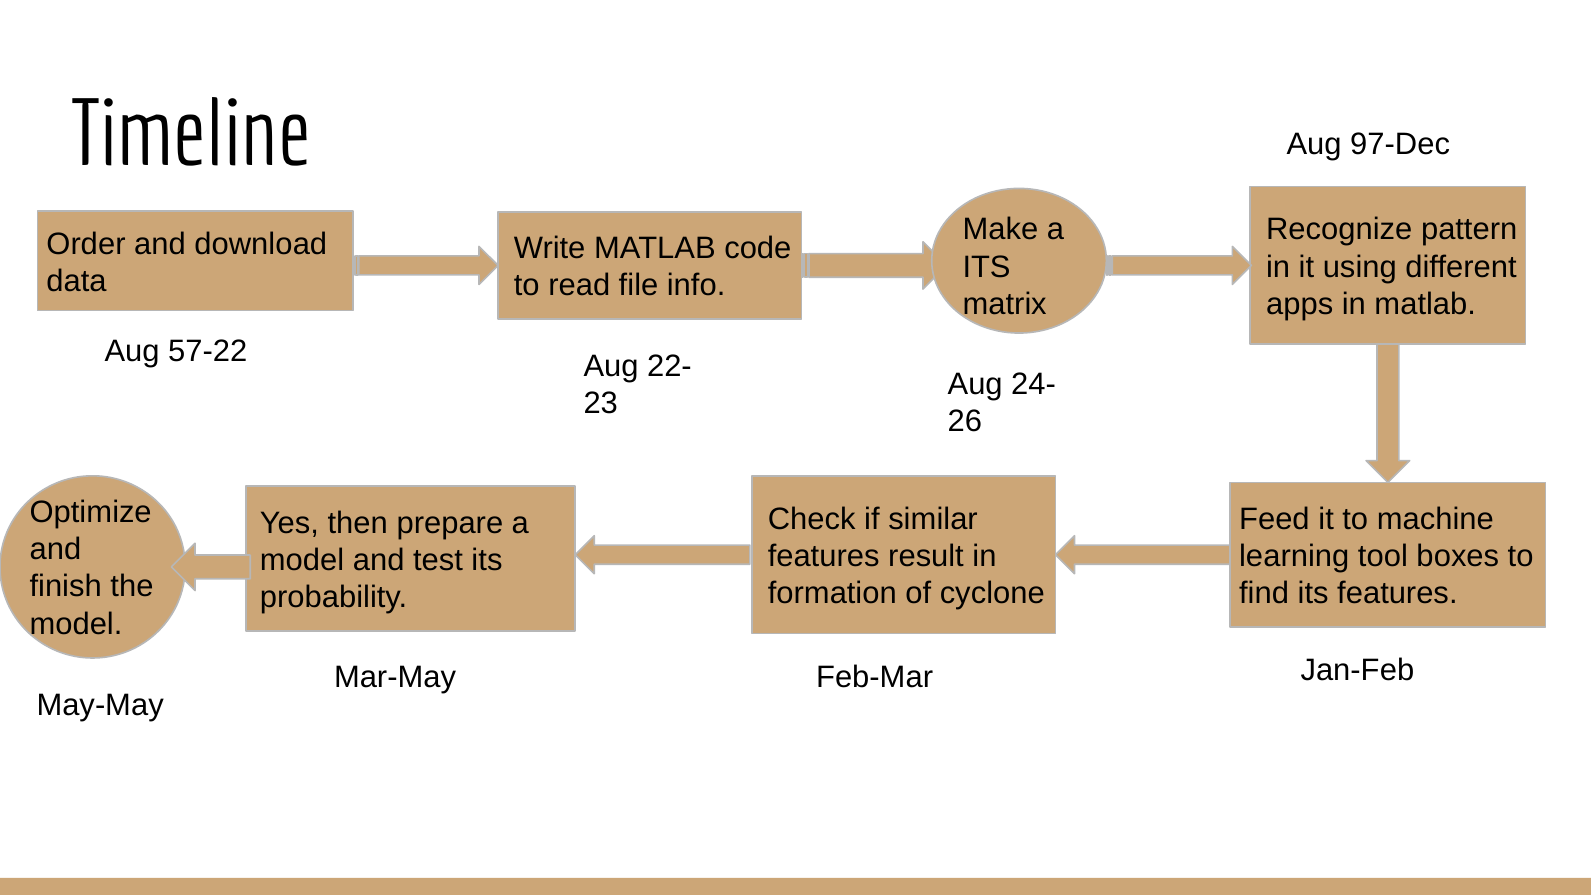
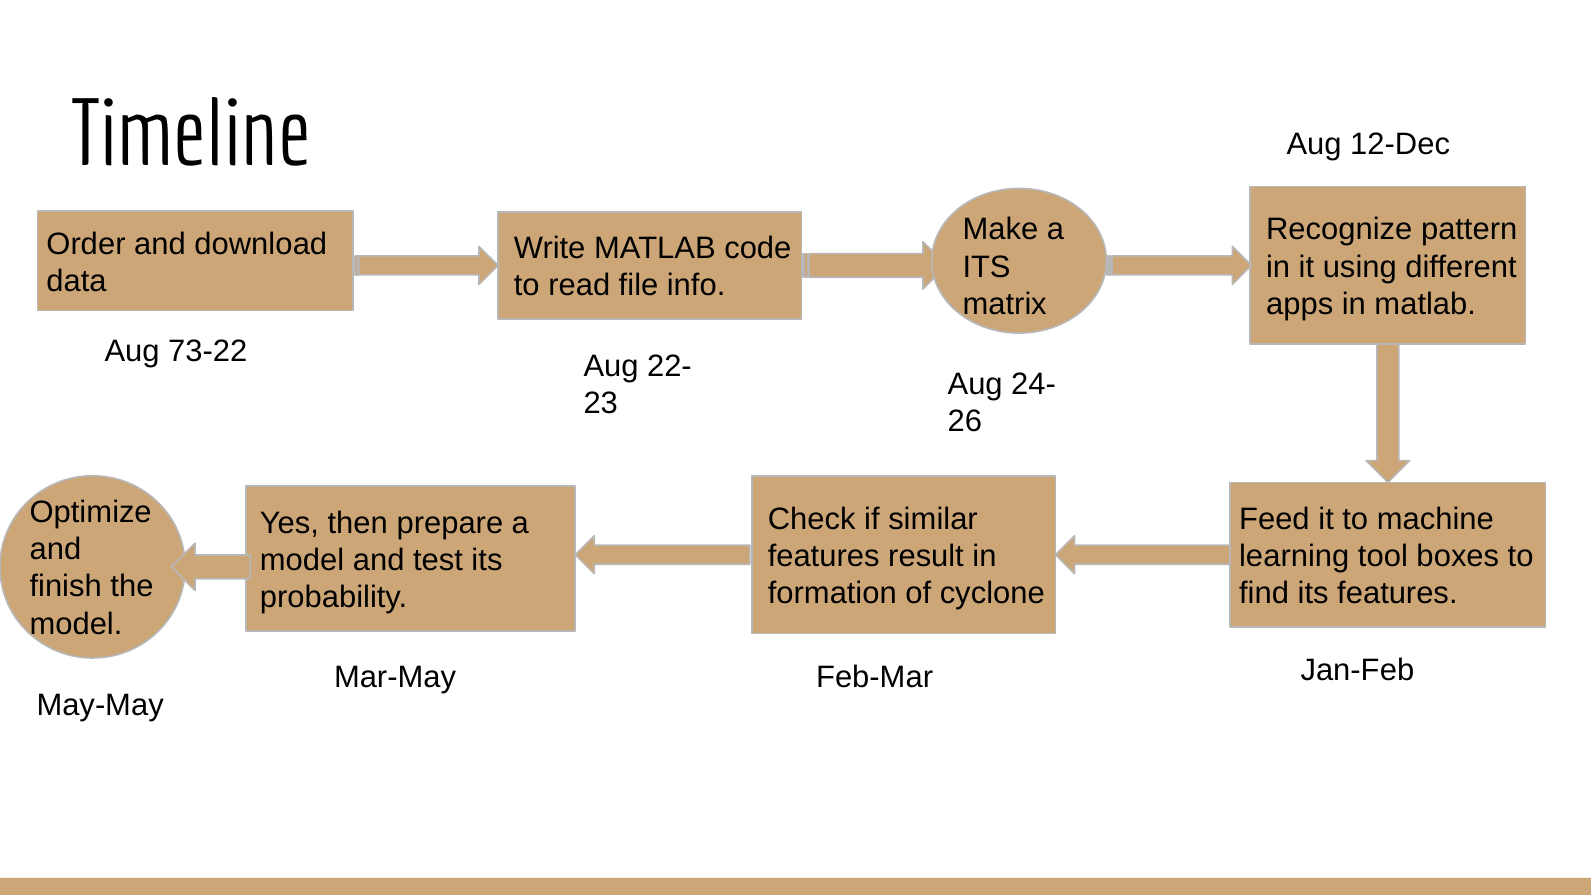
97-Dec: 97-Dec -> 12-Dec
57-22: 57-22 -> 73-22
